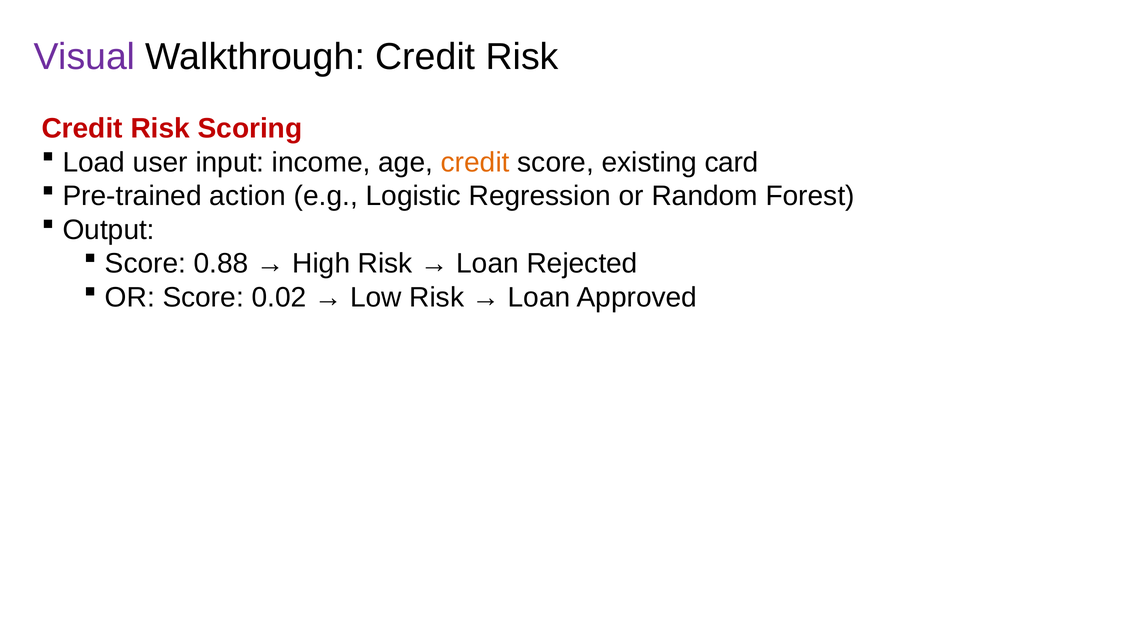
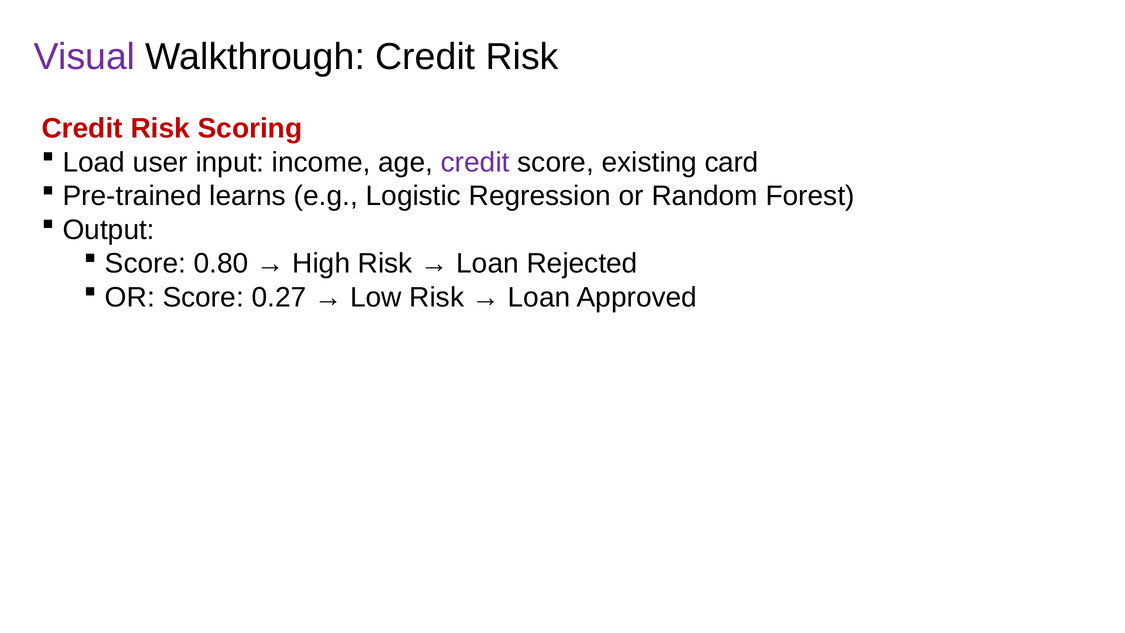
credit at (475, 162) colour: orange -> purple
action: action -> learns
0.88: 0.88 -> 0.80
0.02: 0.02 -> 0.27
